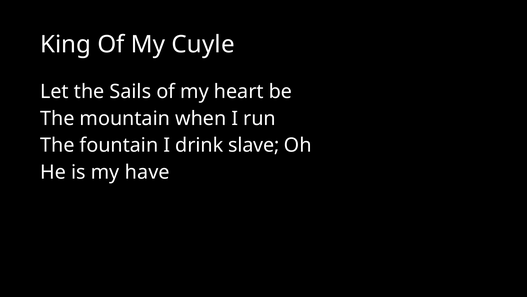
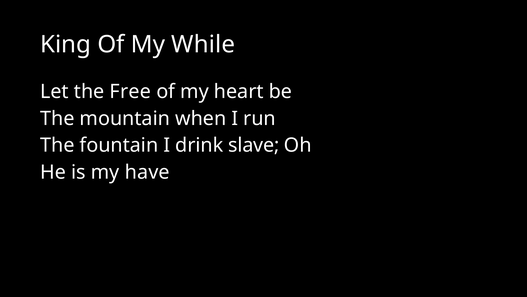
Cuyle: Cuyle -> While
Sails: Sails -> Free
